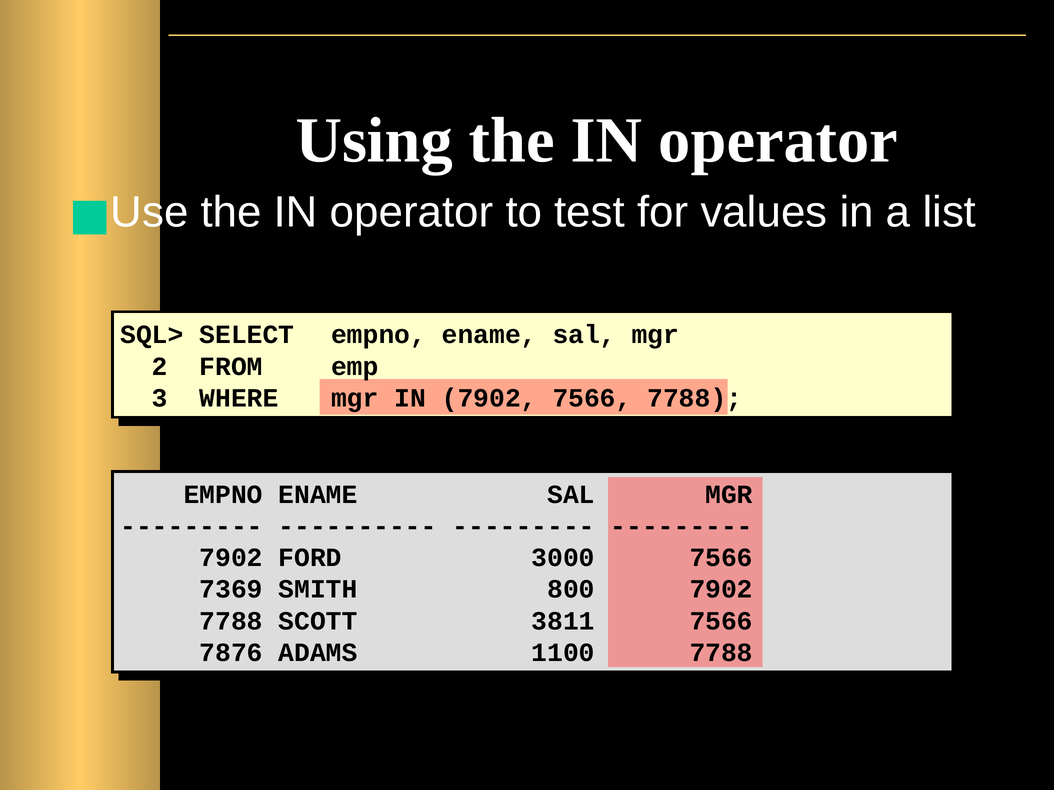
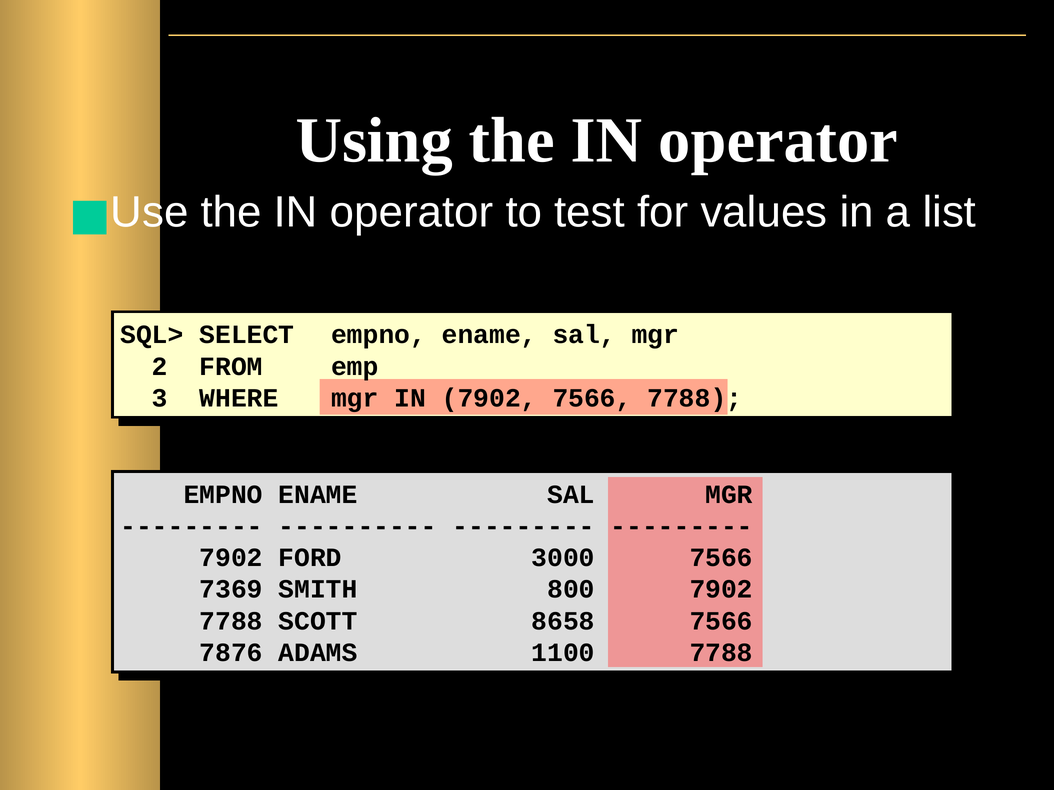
3811: 3811 -> 8658
